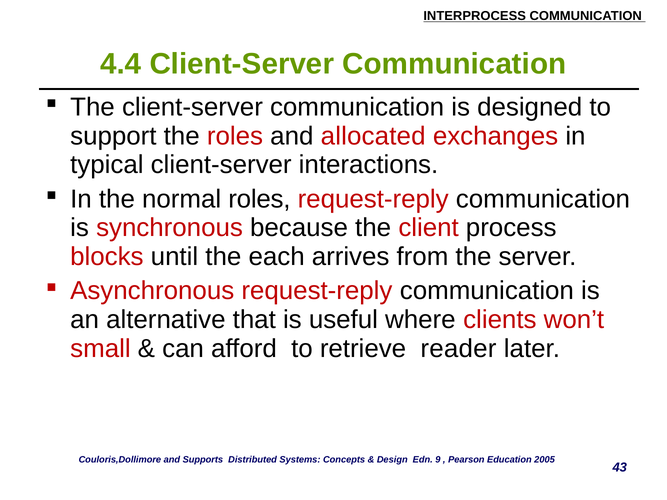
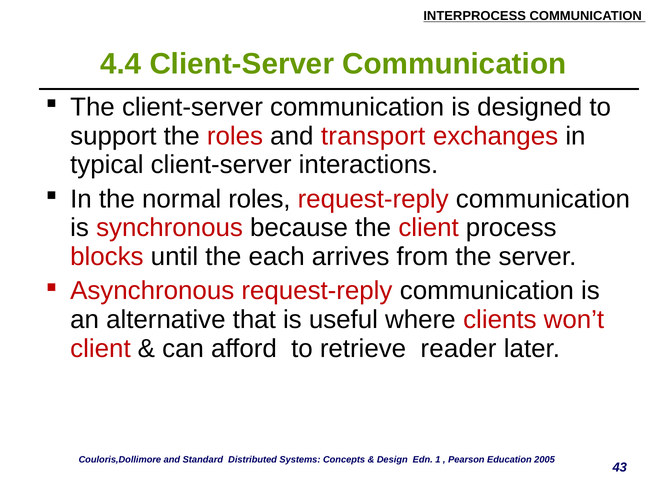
allocated: allocated -> transport
small at (100, 349): small -> client
Supports: Supports -> Standard
9: 9 -> 1
